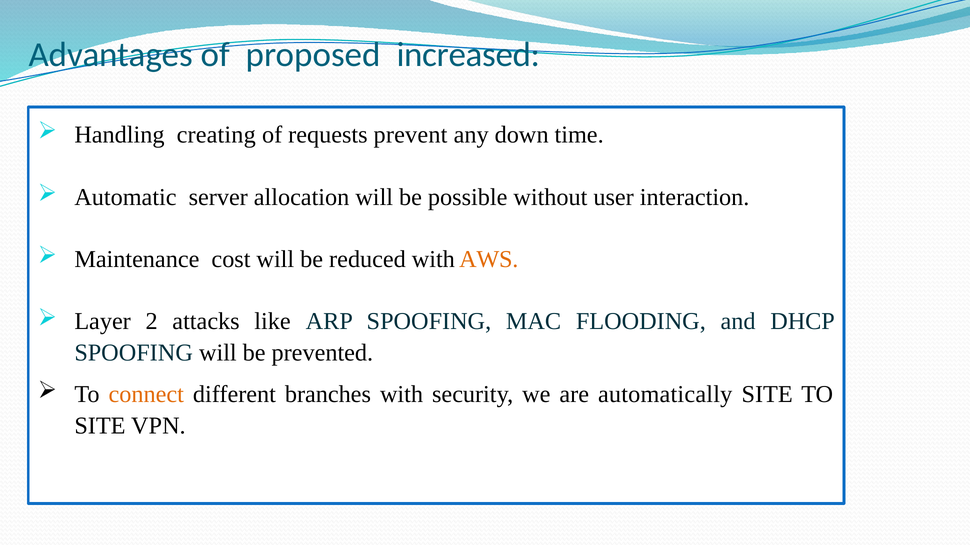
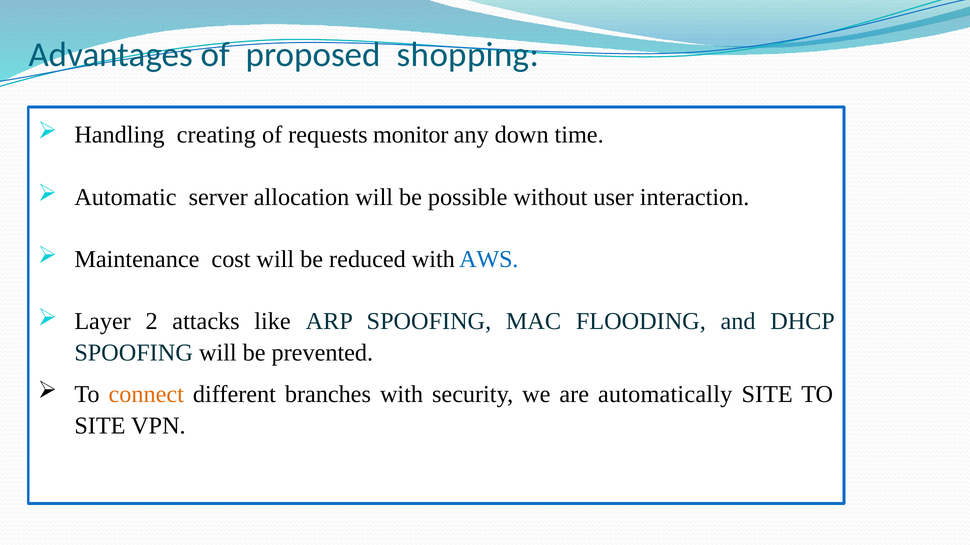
increased: increased -> shopping
prevent: prevent -> monitor
AWS colour: orange -> blue
